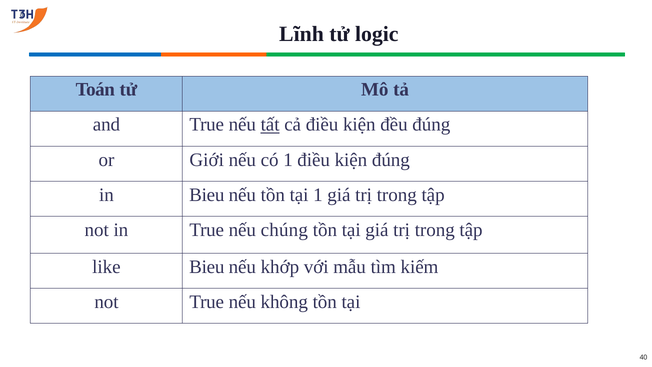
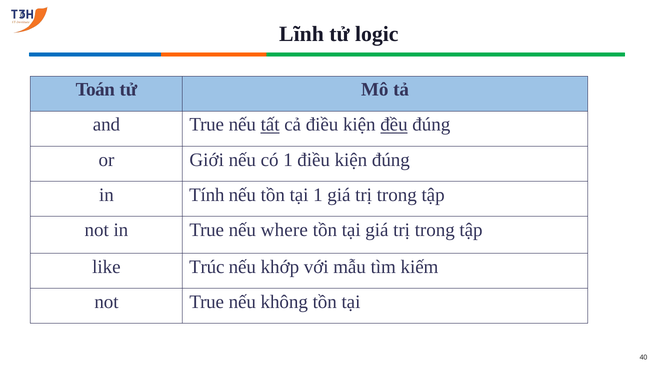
đều underline: none -> present
in Bieu: Bieu -> Tính
chúng: chúng -> where
like Bieu: Bieu -> Trúc
